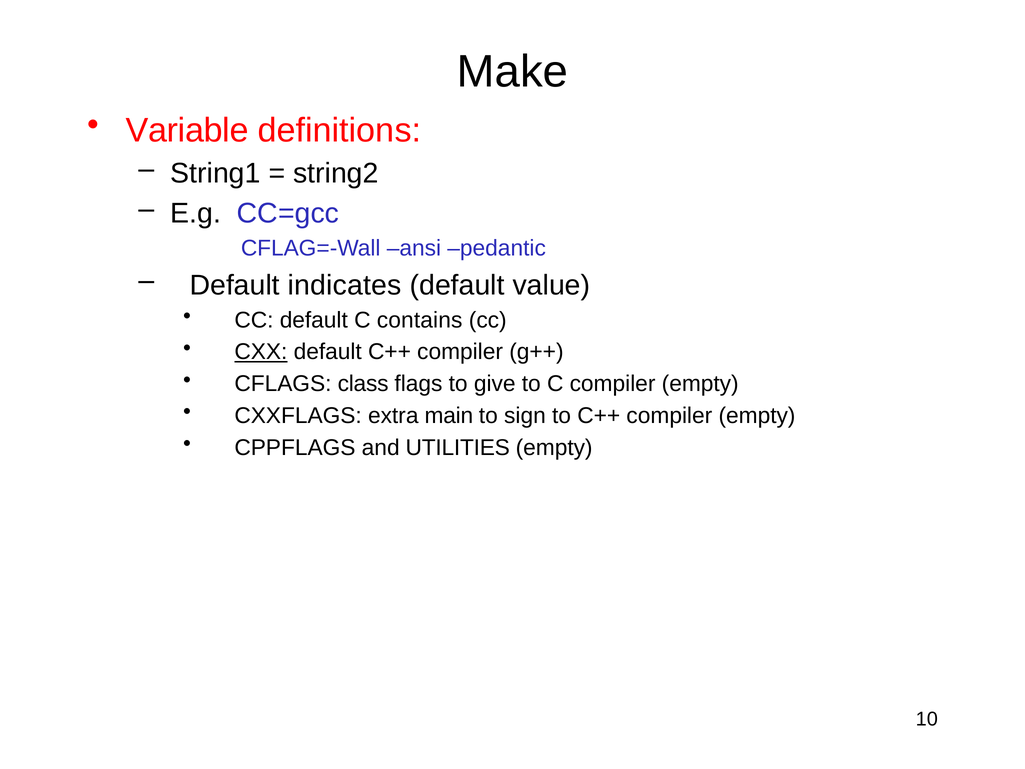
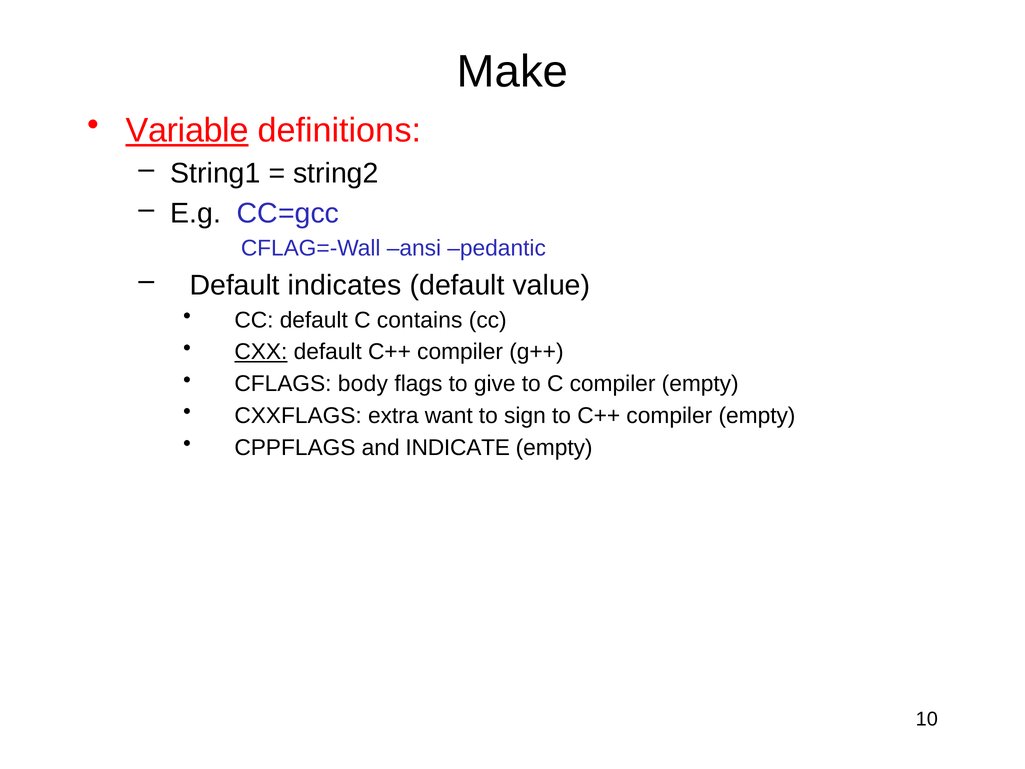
Variable underline: none -> present
class: class -> body
main: main -> want
UTILITIES: UTILITIES -> INDICATE
